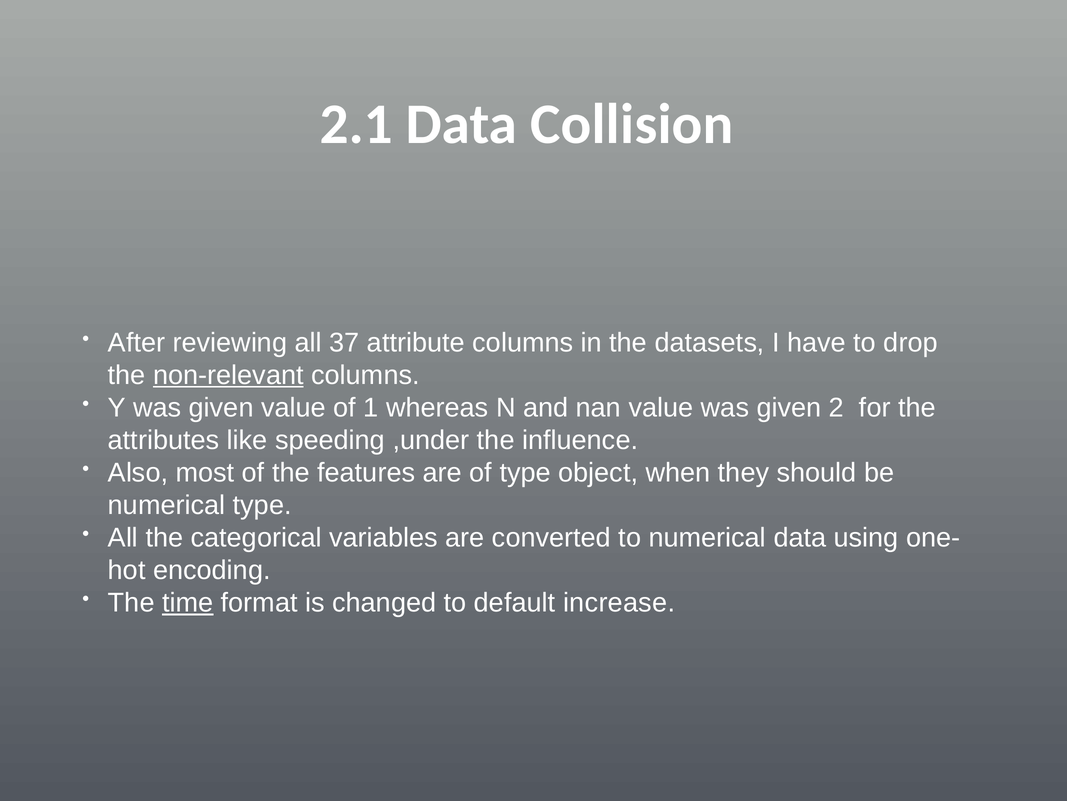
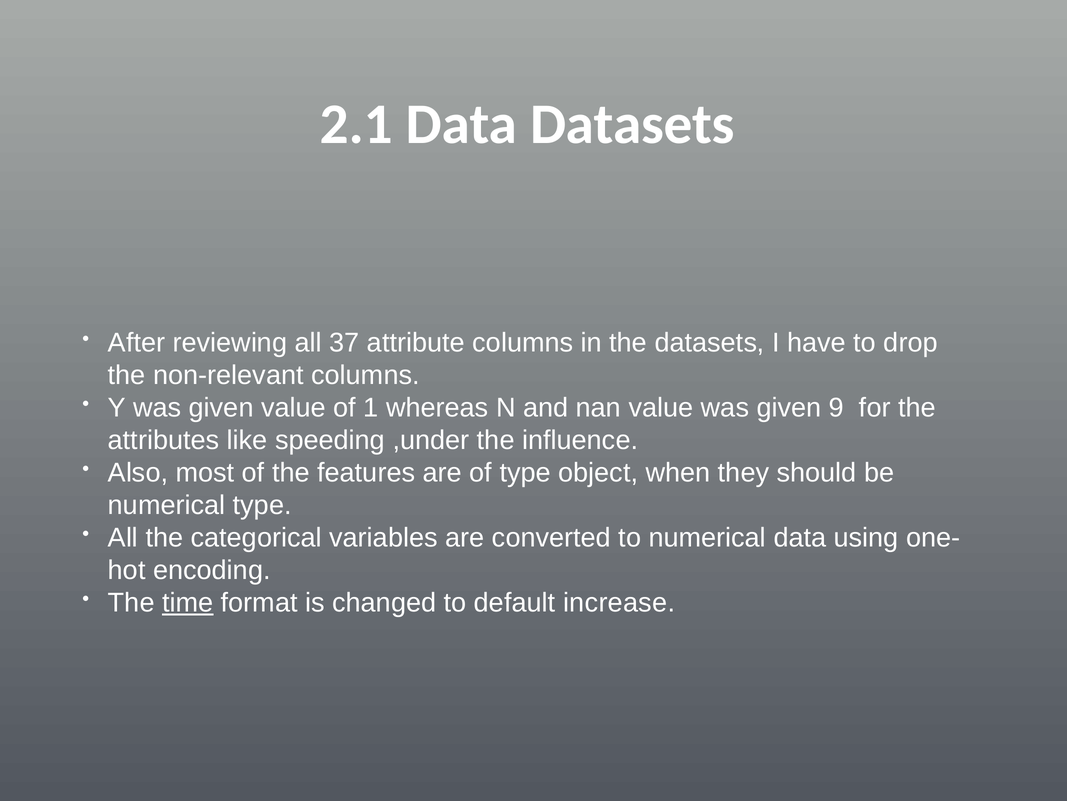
Data Collision: Collision -> Datasets
non-relevant underline: present -> none
2: 2 -> 9
